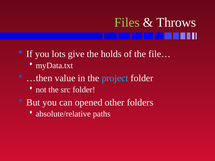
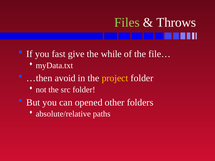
lots: lots -> fast
holds: holds -> while
value: value -> avoid
project colour: light blue -> yellow
